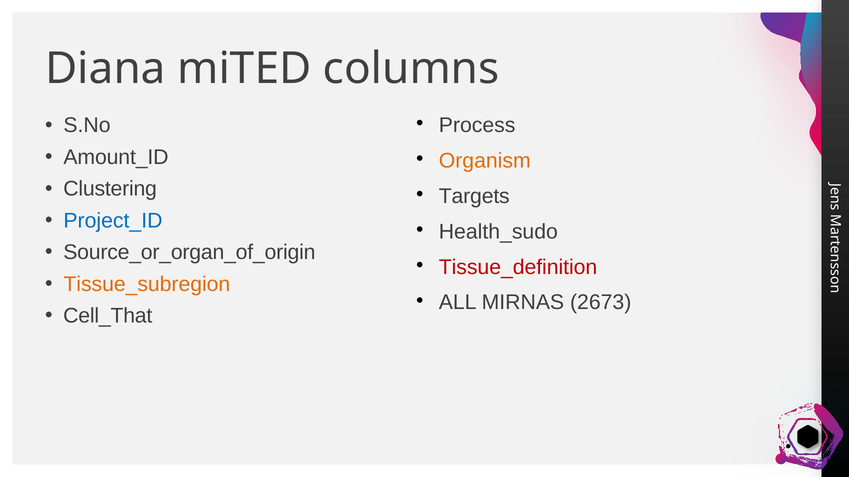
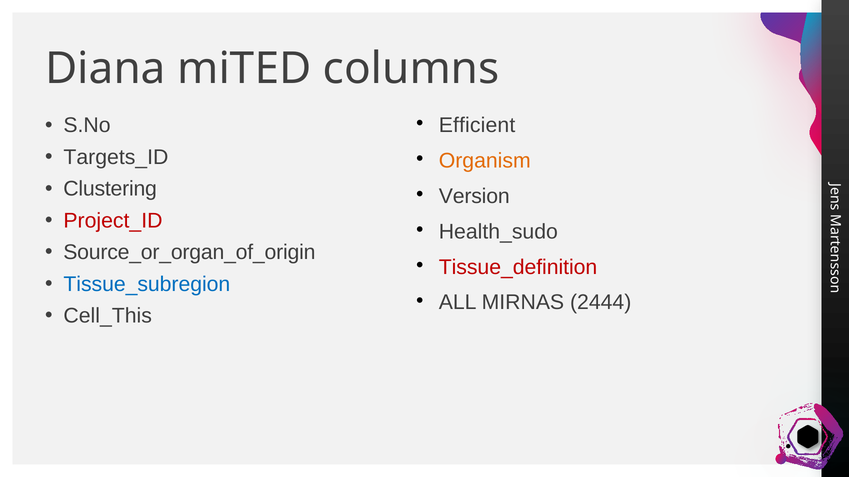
Process: Process -> Efficient
Amount_ID: Amount_ID -> Targets_ID
Targets: Targets -> Version
Project_ID colour: blue -> red
Tissue_subregion colour: orange -> blue
2673: 2673 -> 2444
Cell_That: Cell_That -> Cell_This
